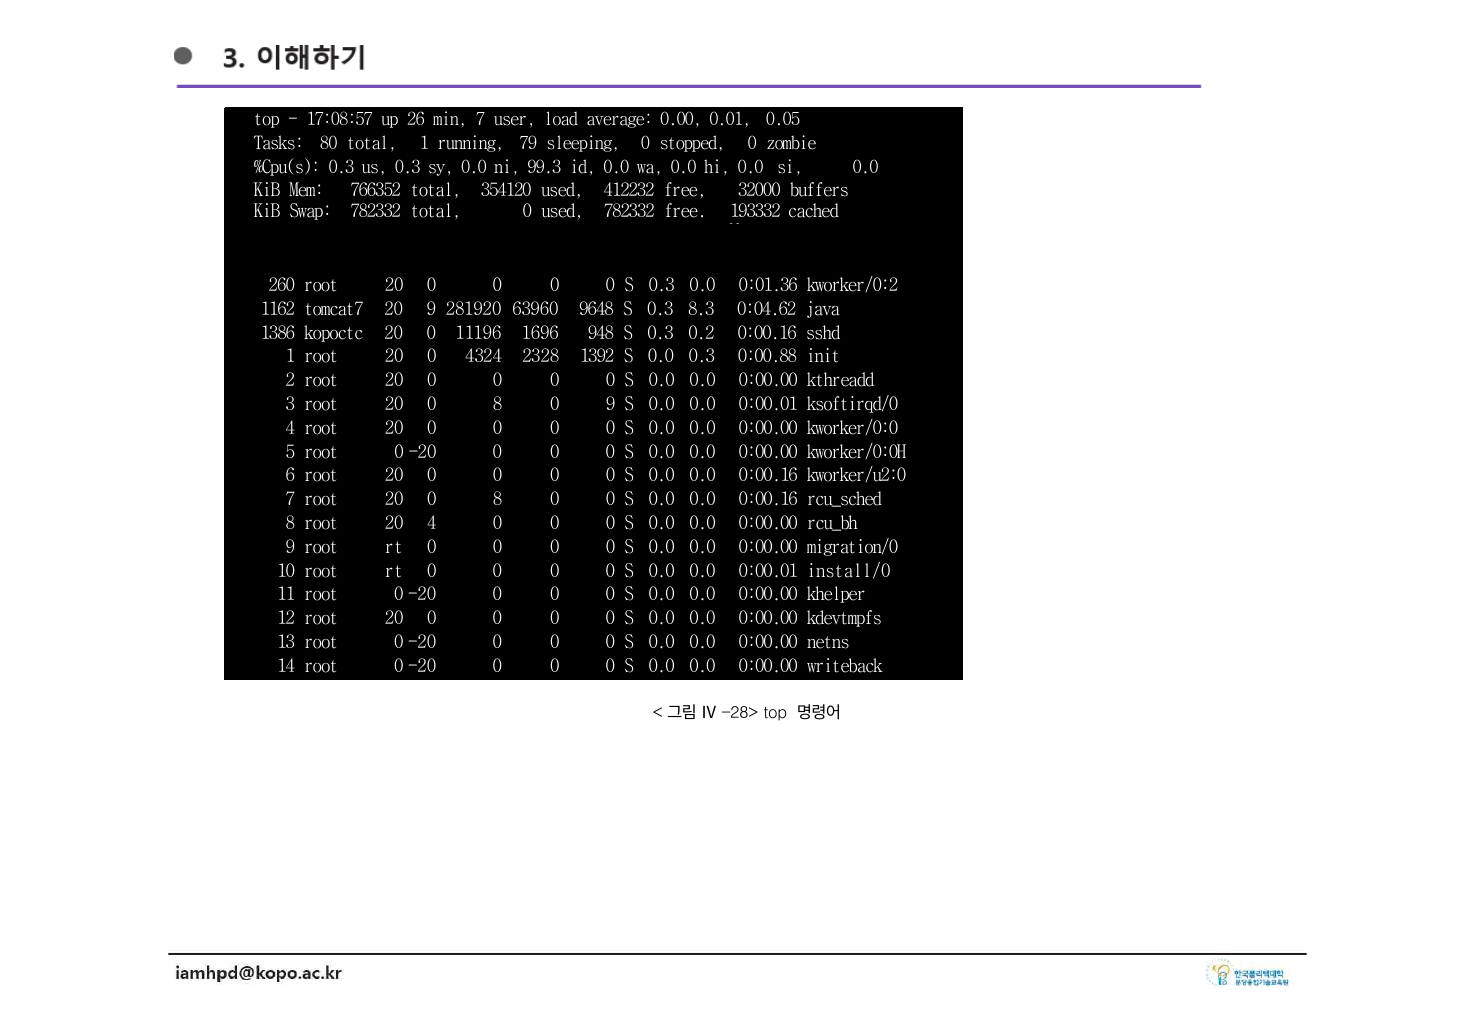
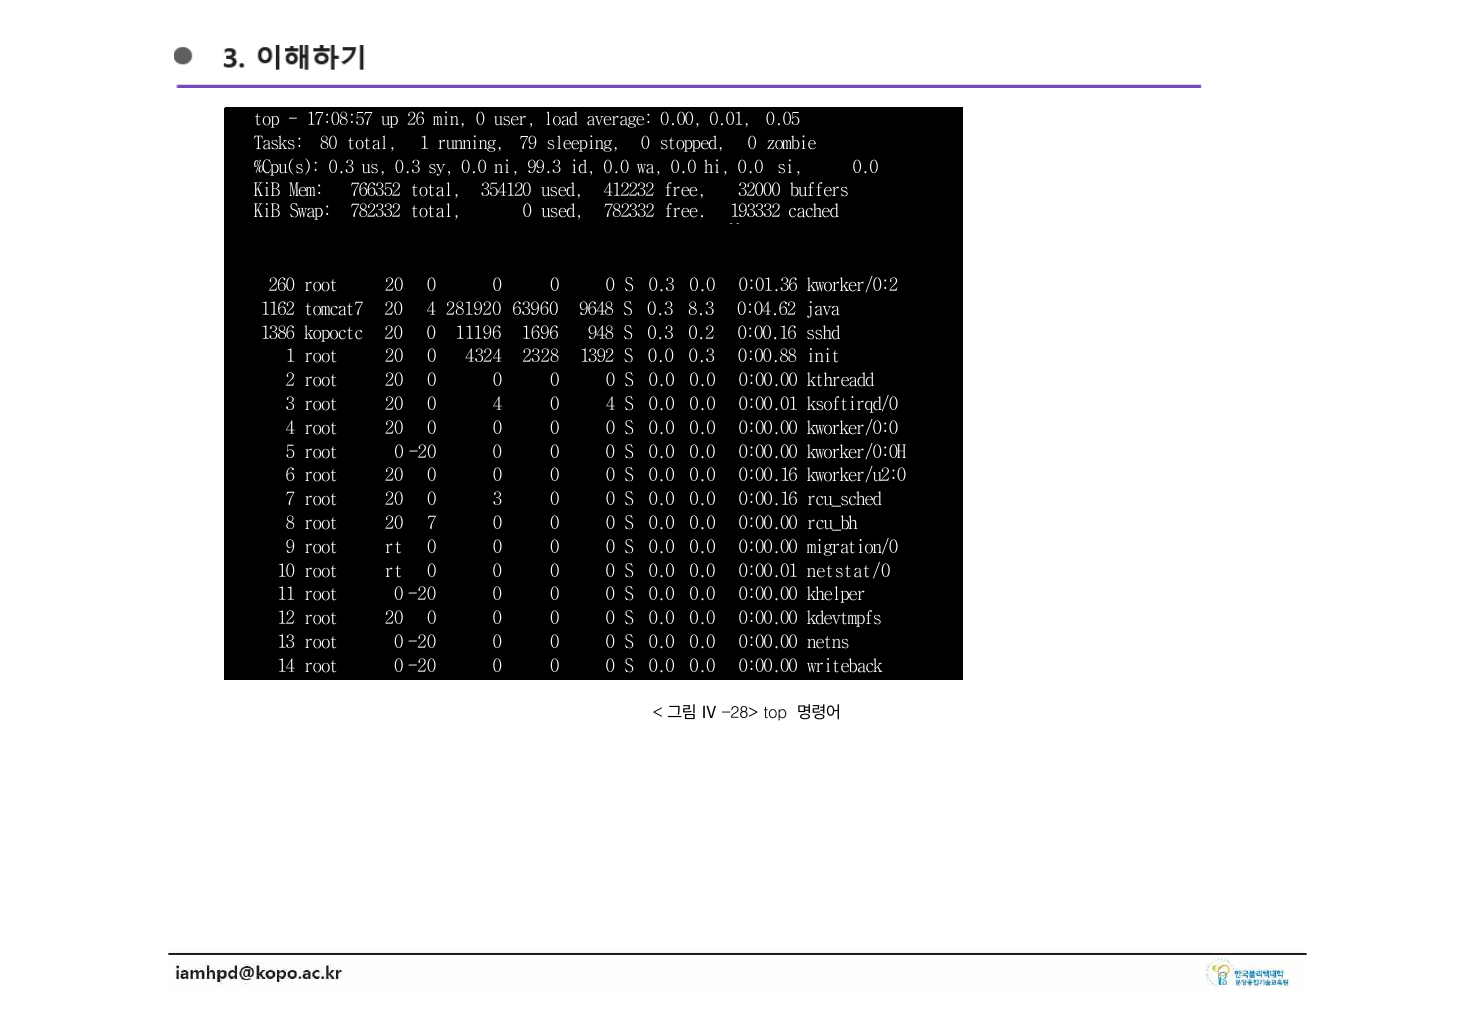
min 7: 7 -> 0
20 9: 9 -> 4
8 at (498, 404): 8 -> 4
9 at (611, 404): 9 -> 4
8 at (498, 500): 8 -> 3
20 4: 4 -> 7
install/0: install/0 -> netstat/0
